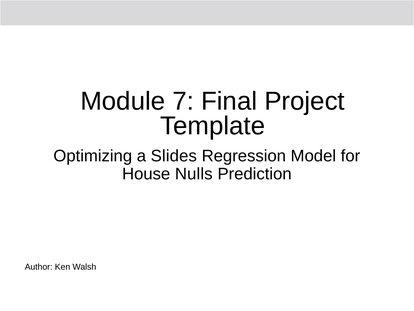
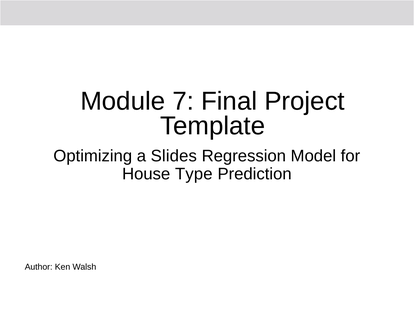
Nulls: Nulls -> Type
